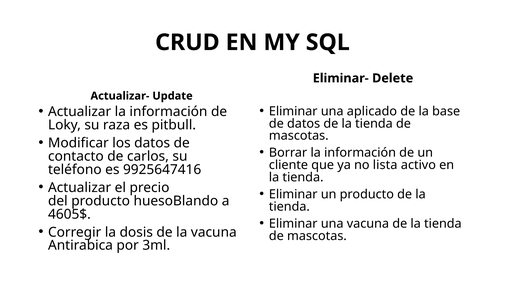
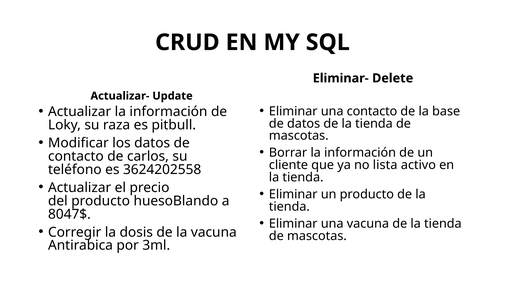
una aplicado: aplicado -> contacto
9925647416: 9925647416 -> 3624202558
4605$: 4605$ -> 8047$
